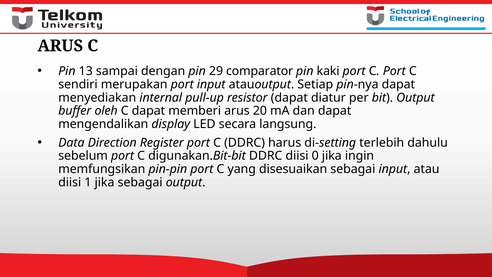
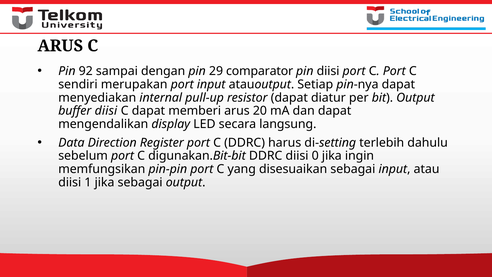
13: 13 -> 92
pin kaki: kaki -> diisi
buffer oleh: oleh -> diisi
